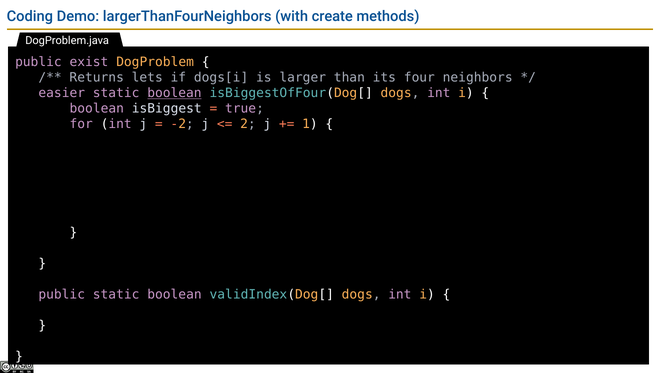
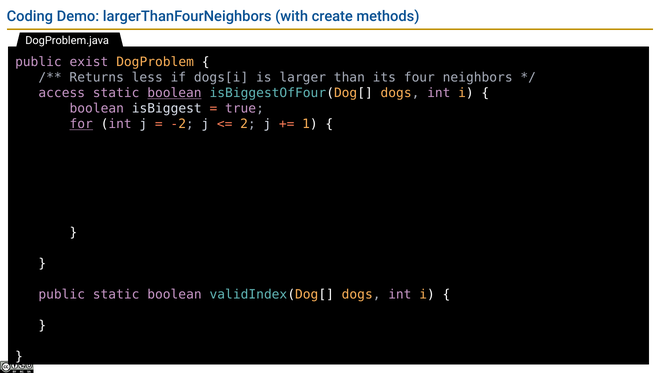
lets: lets -> less
easier: easier -> access
for underline: none -> present
